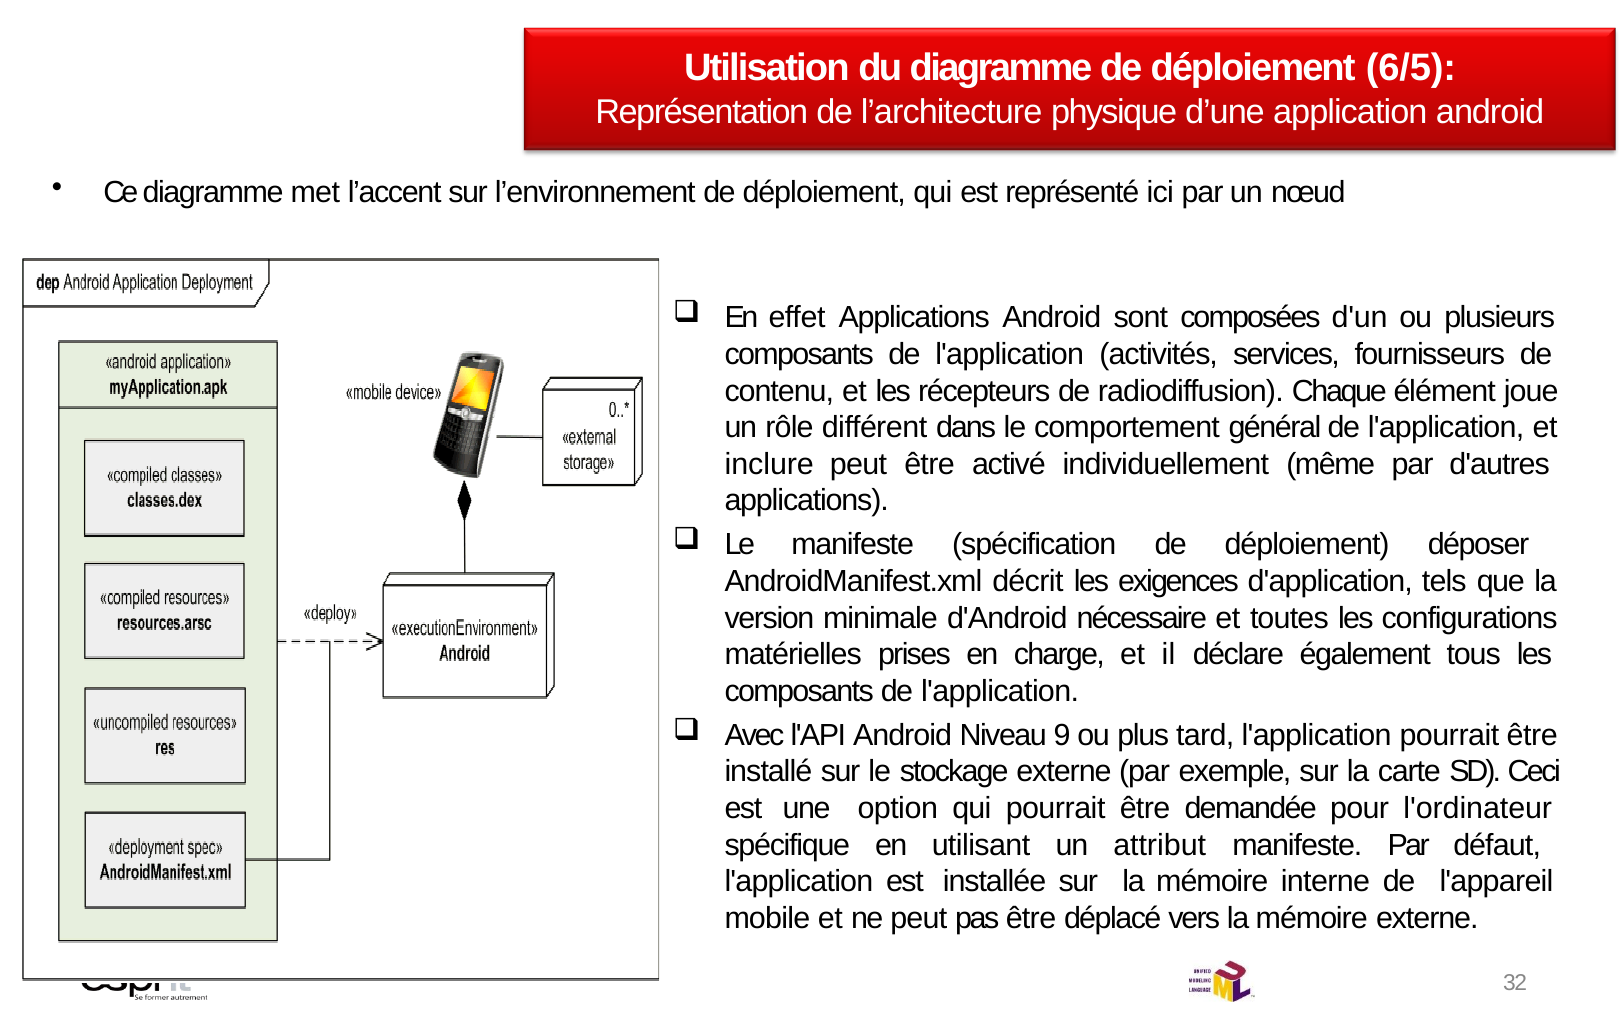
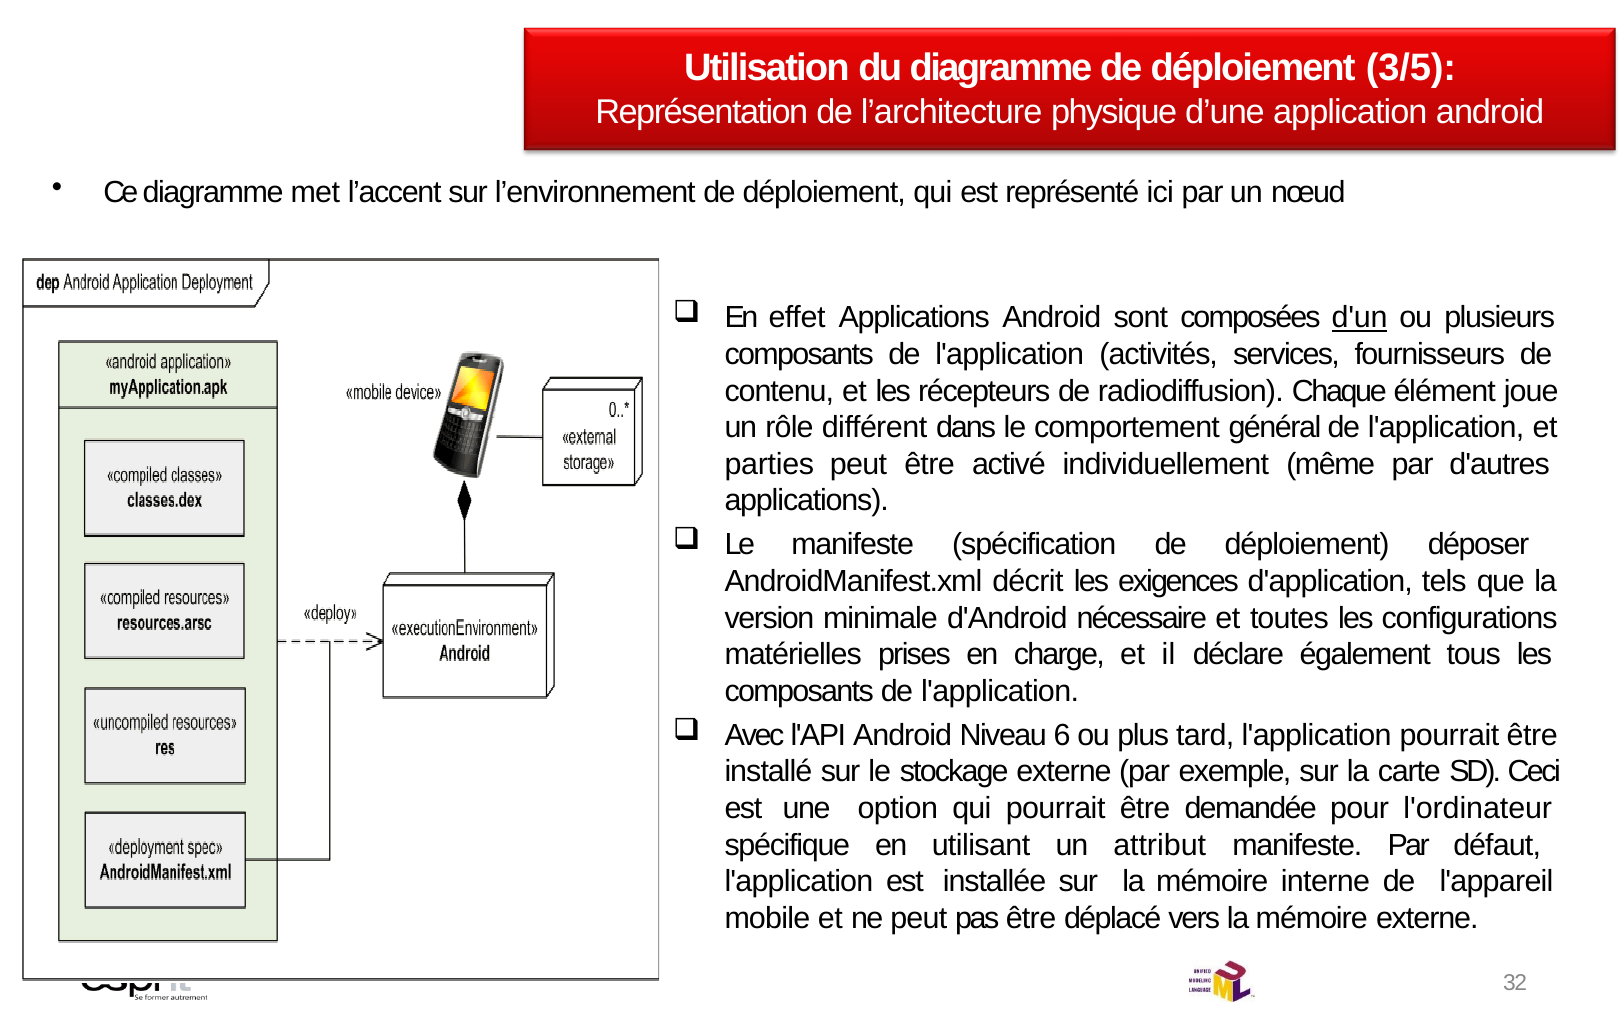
6/5: 6/5 -> 3/5
d'un underline: none -> present
inclure: inclure -> parties
9: 9 -> 6
